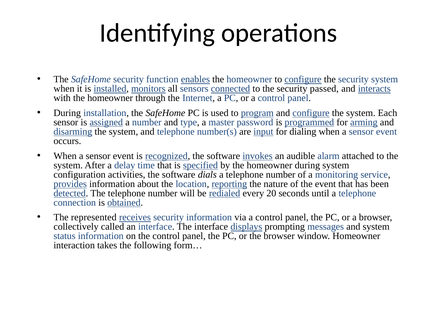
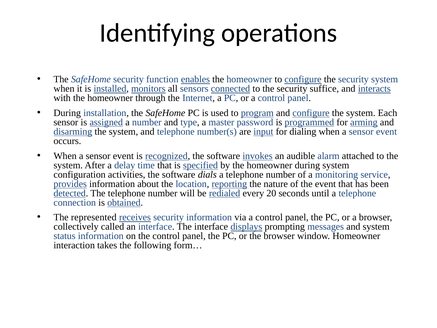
passed: passed -> suffice
